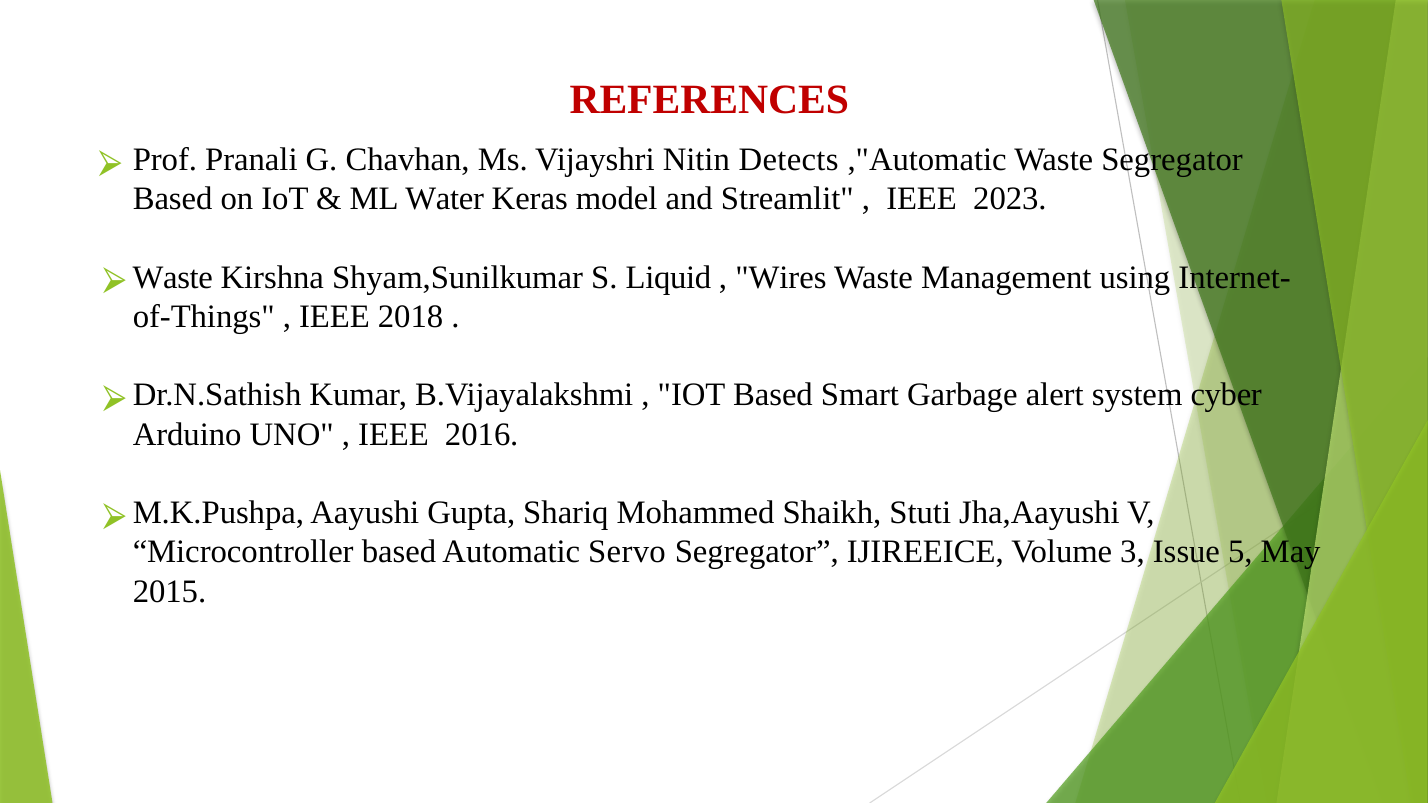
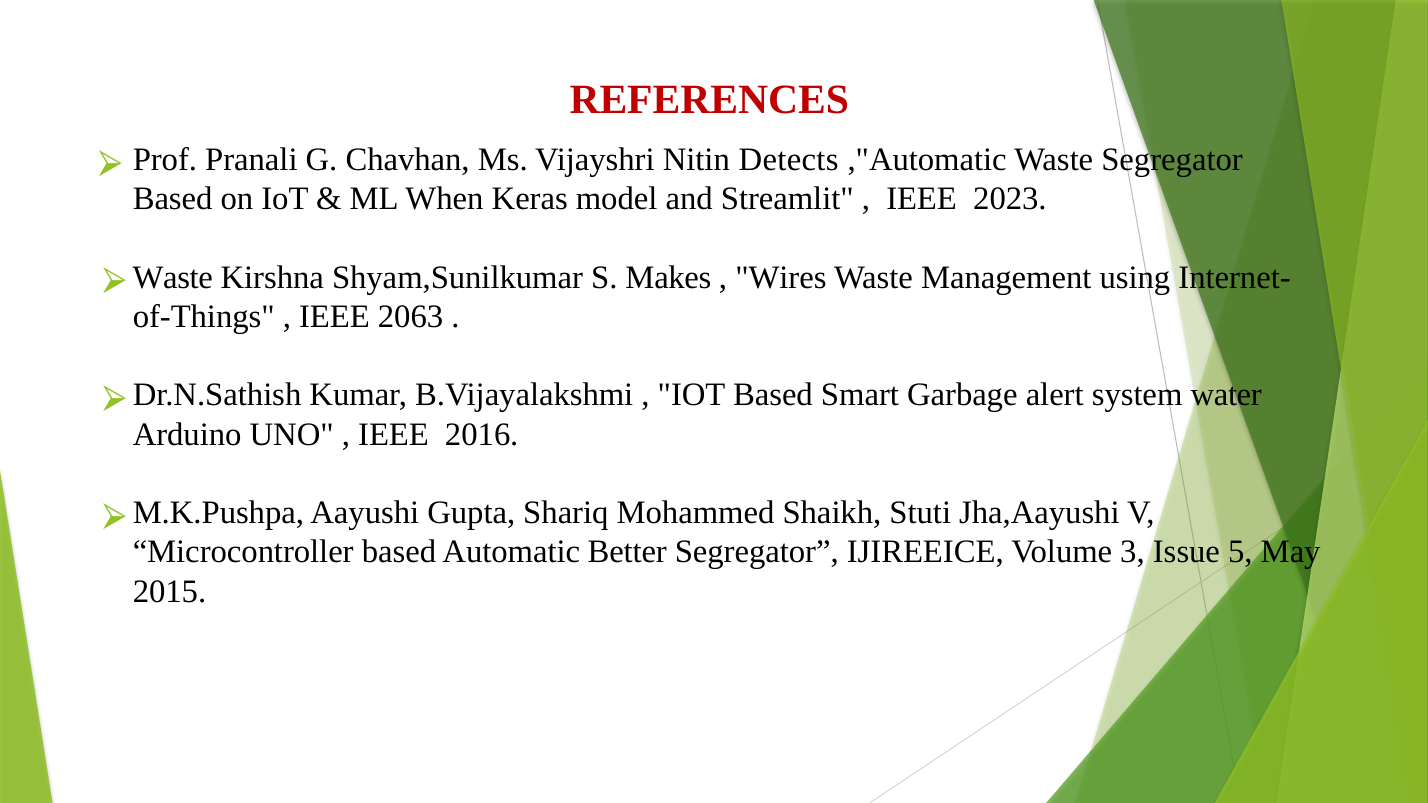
Water: Water -> When
Liquid: Liquid -> Makes
2018: 2018 -> 2063
cyber: cyber -> water
Servo: Servo -> Better
